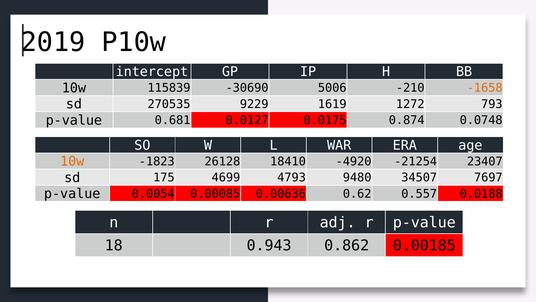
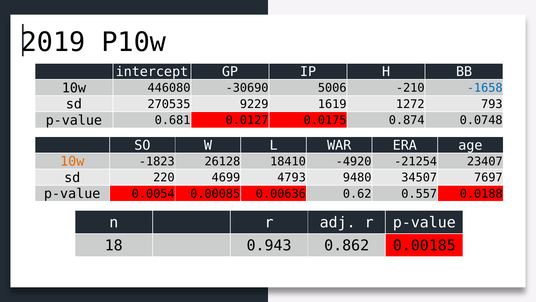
115839: 115839 -> 446080
-1658 colour: orange -> blue
175: 175 -> 220
